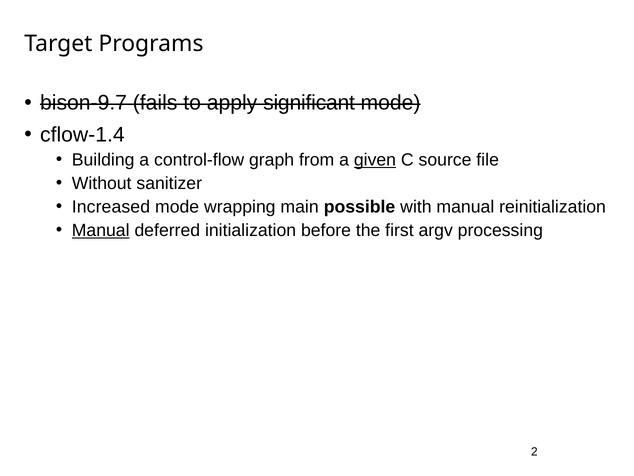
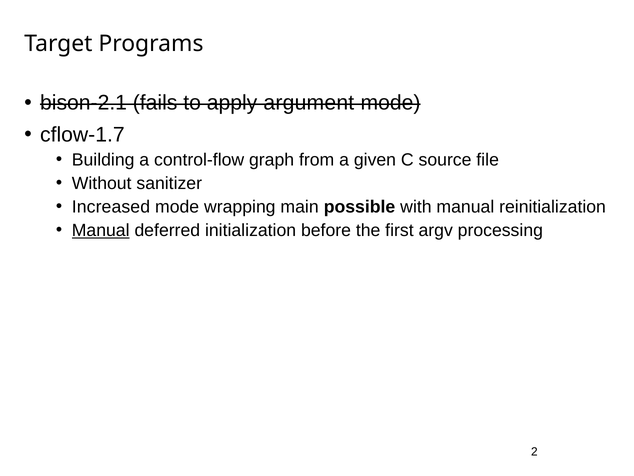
bison-9.7: bison-9.7 -> bison-2.1
significant: significant -> argument
cflow-1.4: cflow-1.4 -> cflow-1.7
given underline: present -> none
